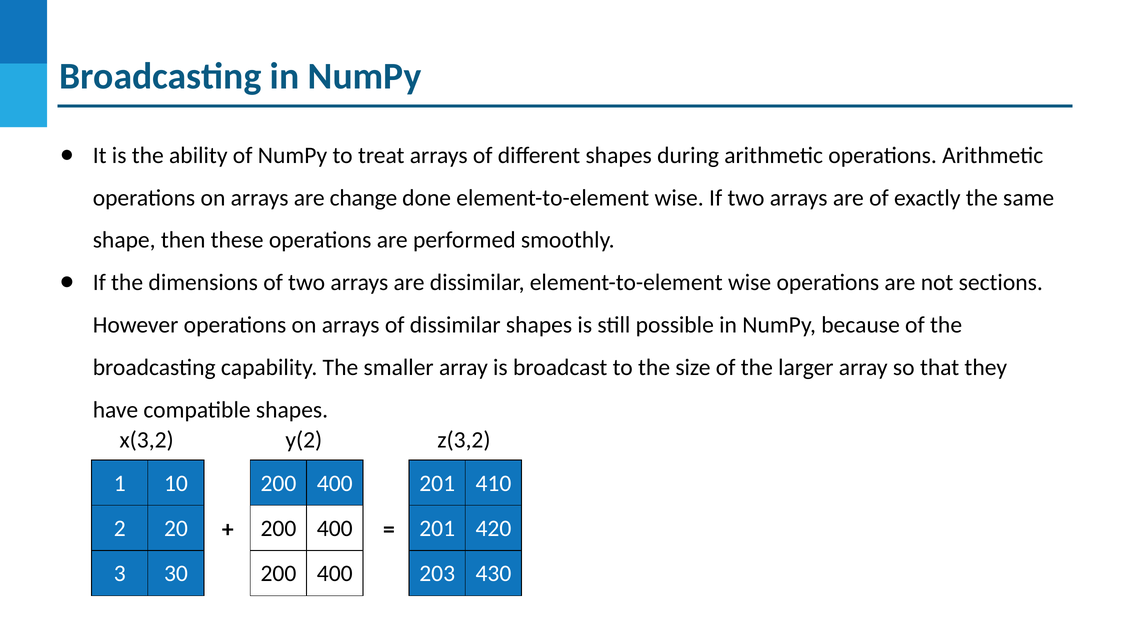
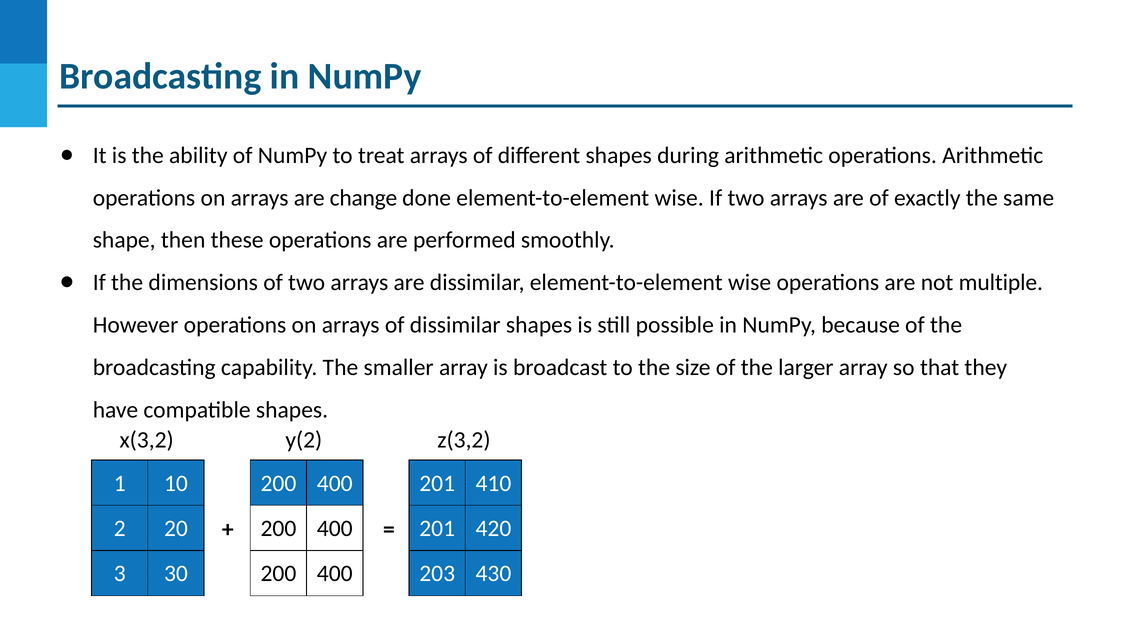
sections: sections -> multiple
